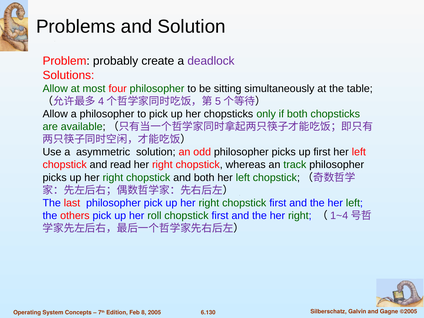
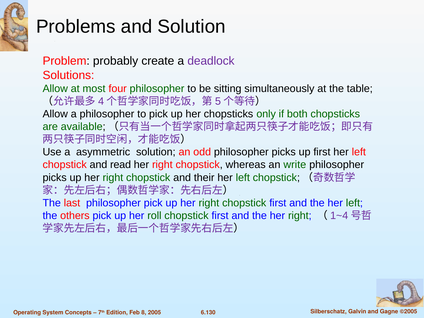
track: track -> write
and both: both -> their
